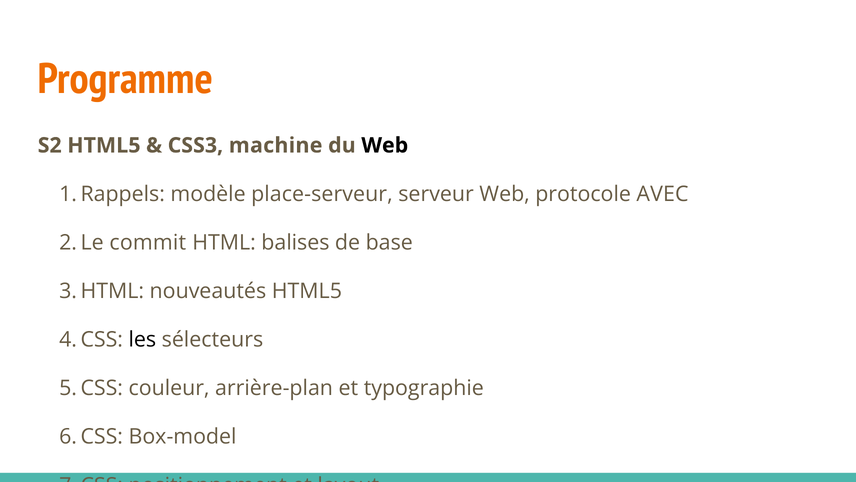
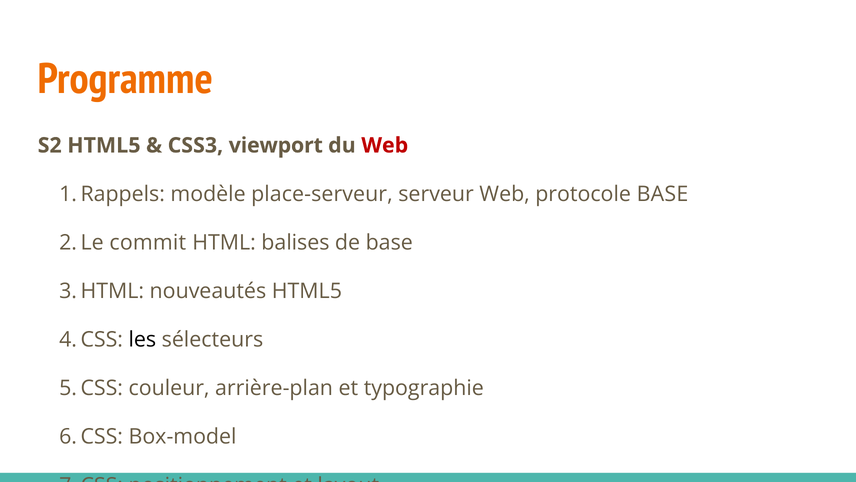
machine: machine -> viewport
Web at (385, 145) colour: black -> red
protocole AVEC: AVEC -> BASE
